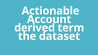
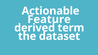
Account: Account -> Feature
